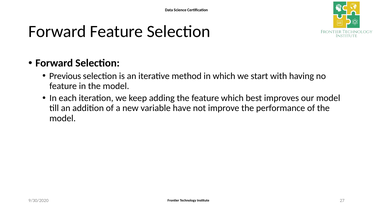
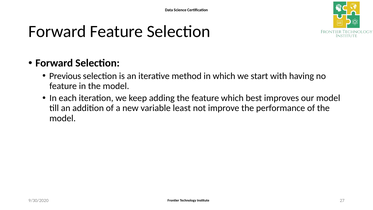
have: have -> least
